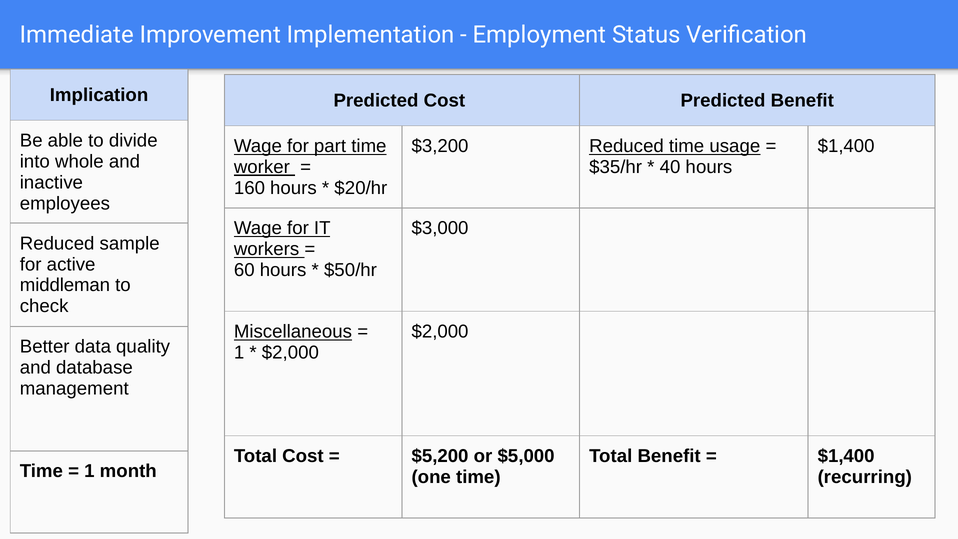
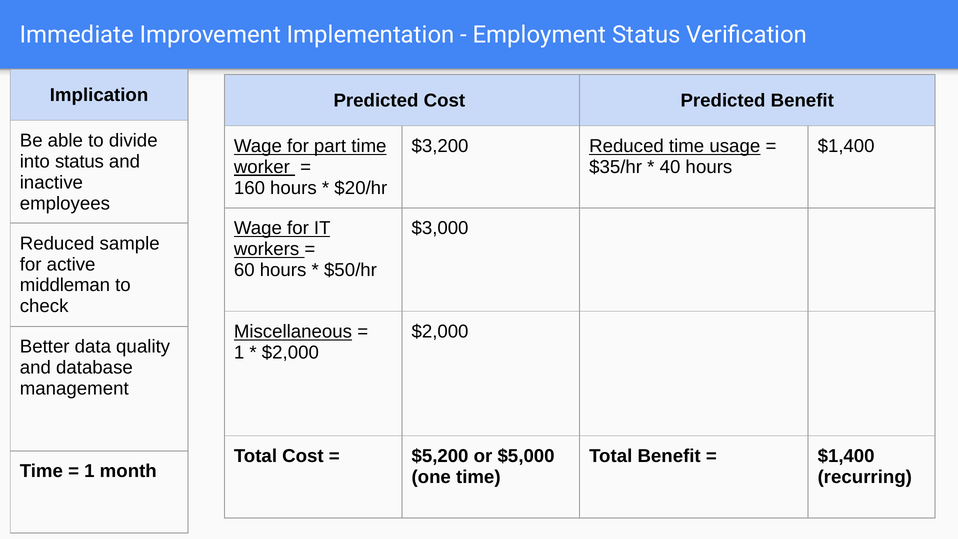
into whole: whole -> status
